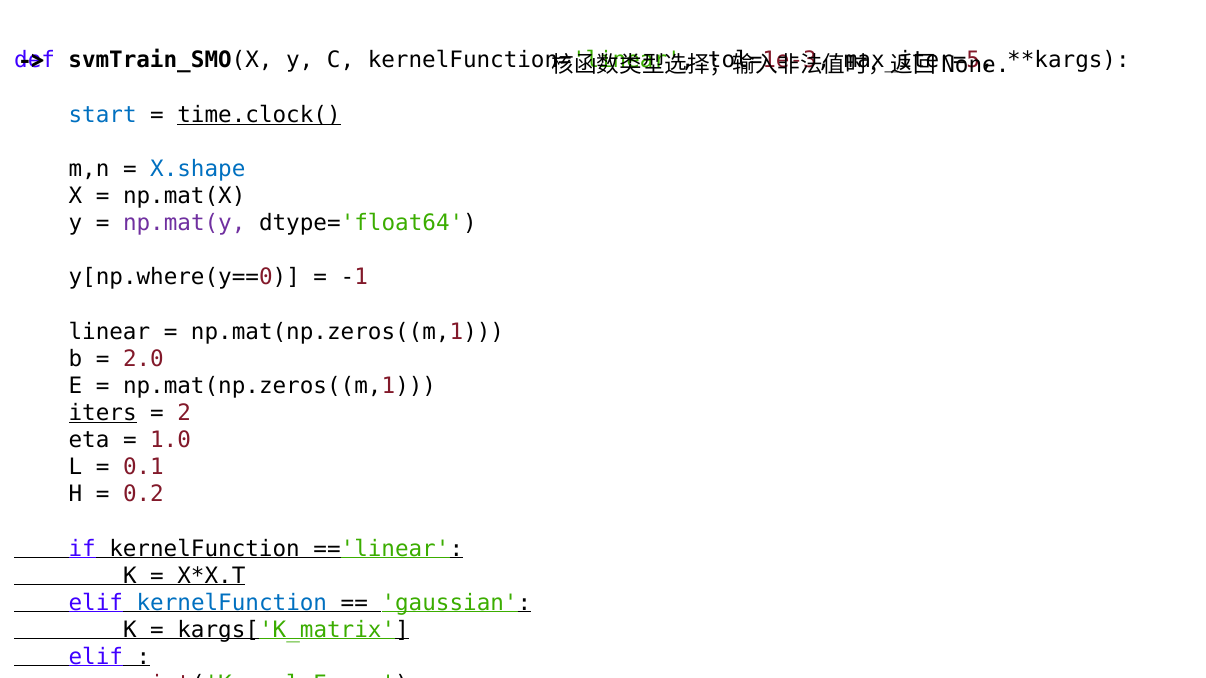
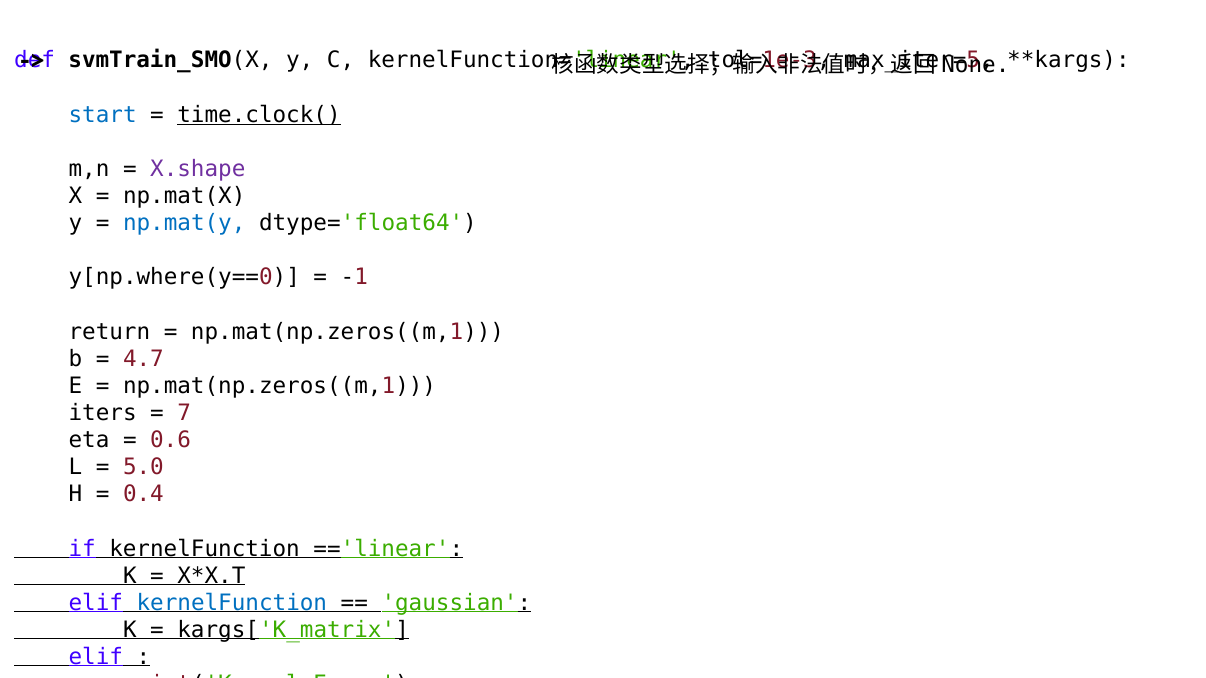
X.shape colour: blue -> purple
np.mat(y colour: purple -> blue
linear at (109, 332): linear -> return
2.0: 2.0 -> 4.7
iters at (103, 413) underline: present -> none
2: 2 -> 7
1.0: 1.0 -> 0.6
0.1: 0.1 -> 5.0
0.2: 0.2 -> 0.4
